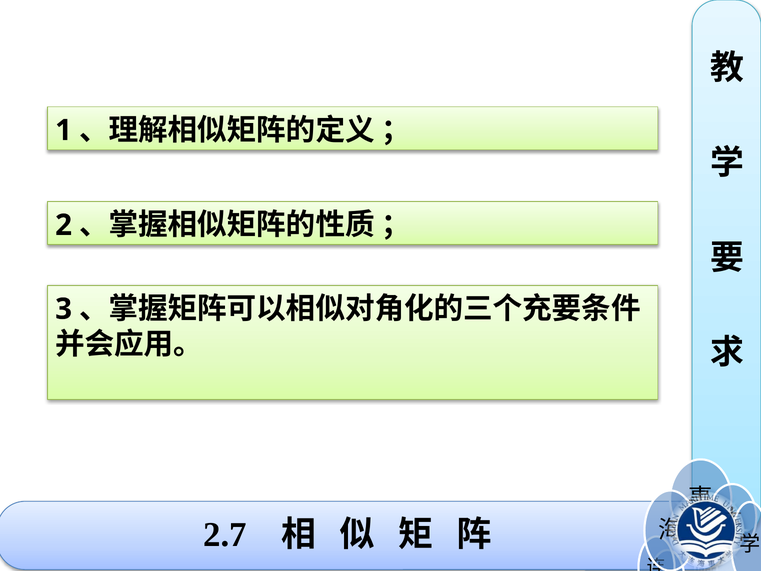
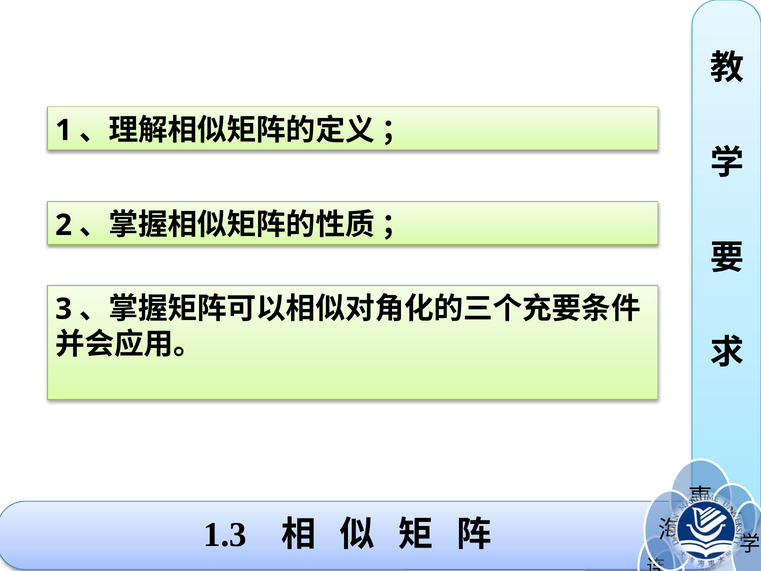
2.7: 2.7 -> 1.3
